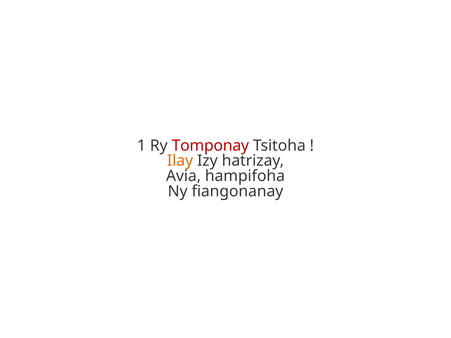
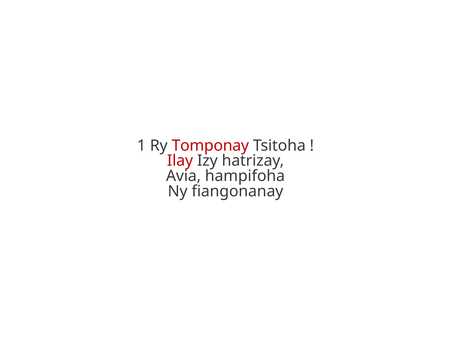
Ilay colour: orange -> red
